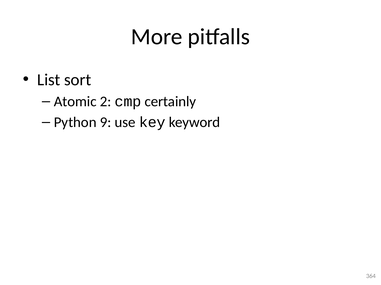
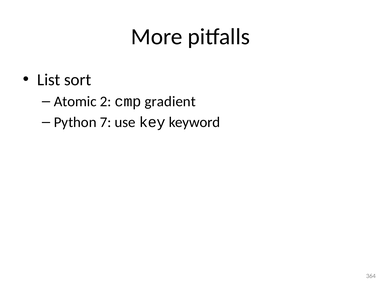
certainly: certainly -> gradient
9: 9 -> 7
